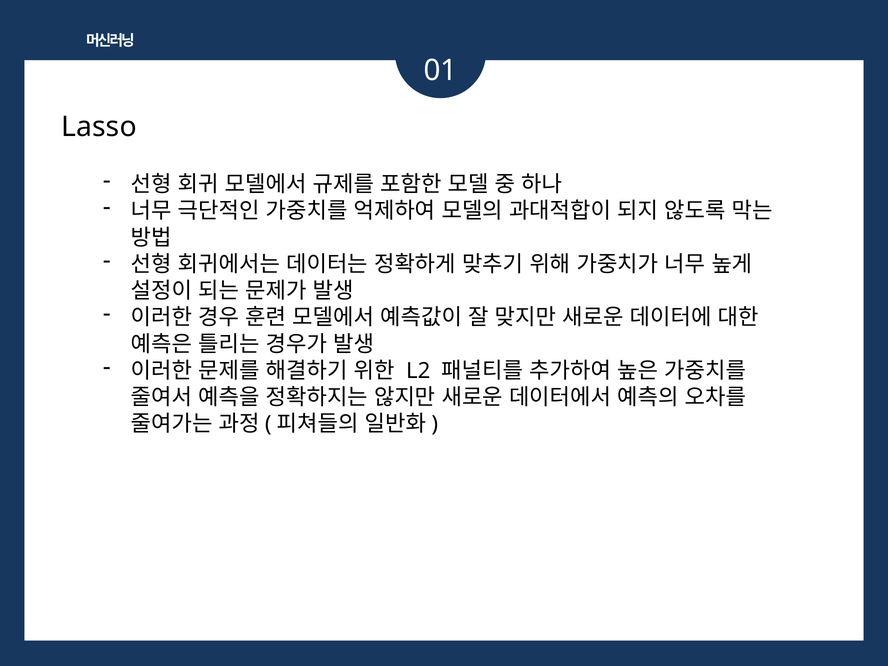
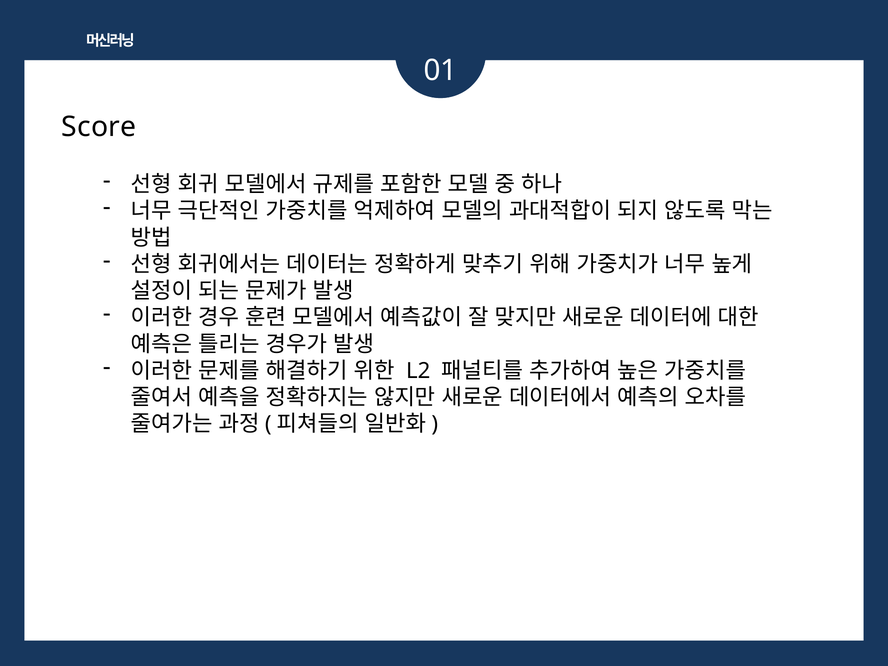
Lasso: Lasso -> Score
